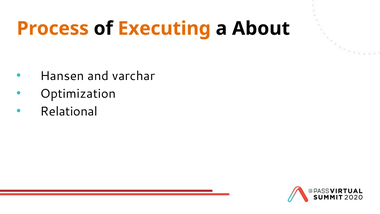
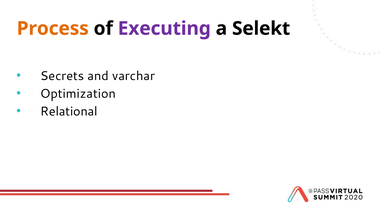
Executing colour: orange -> purple
About: About -> Selekt
Hansen: Hansen -> Secrets
